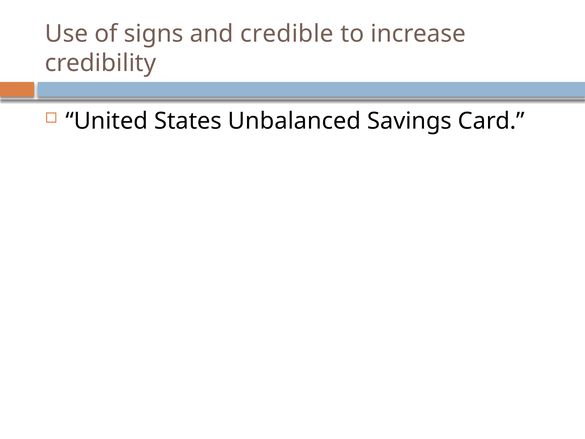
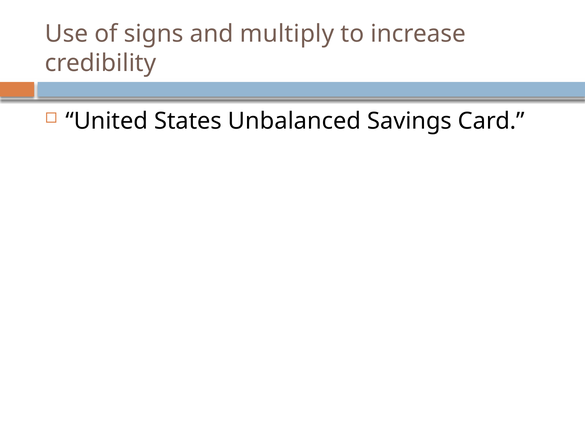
credible: credible -> multiply
